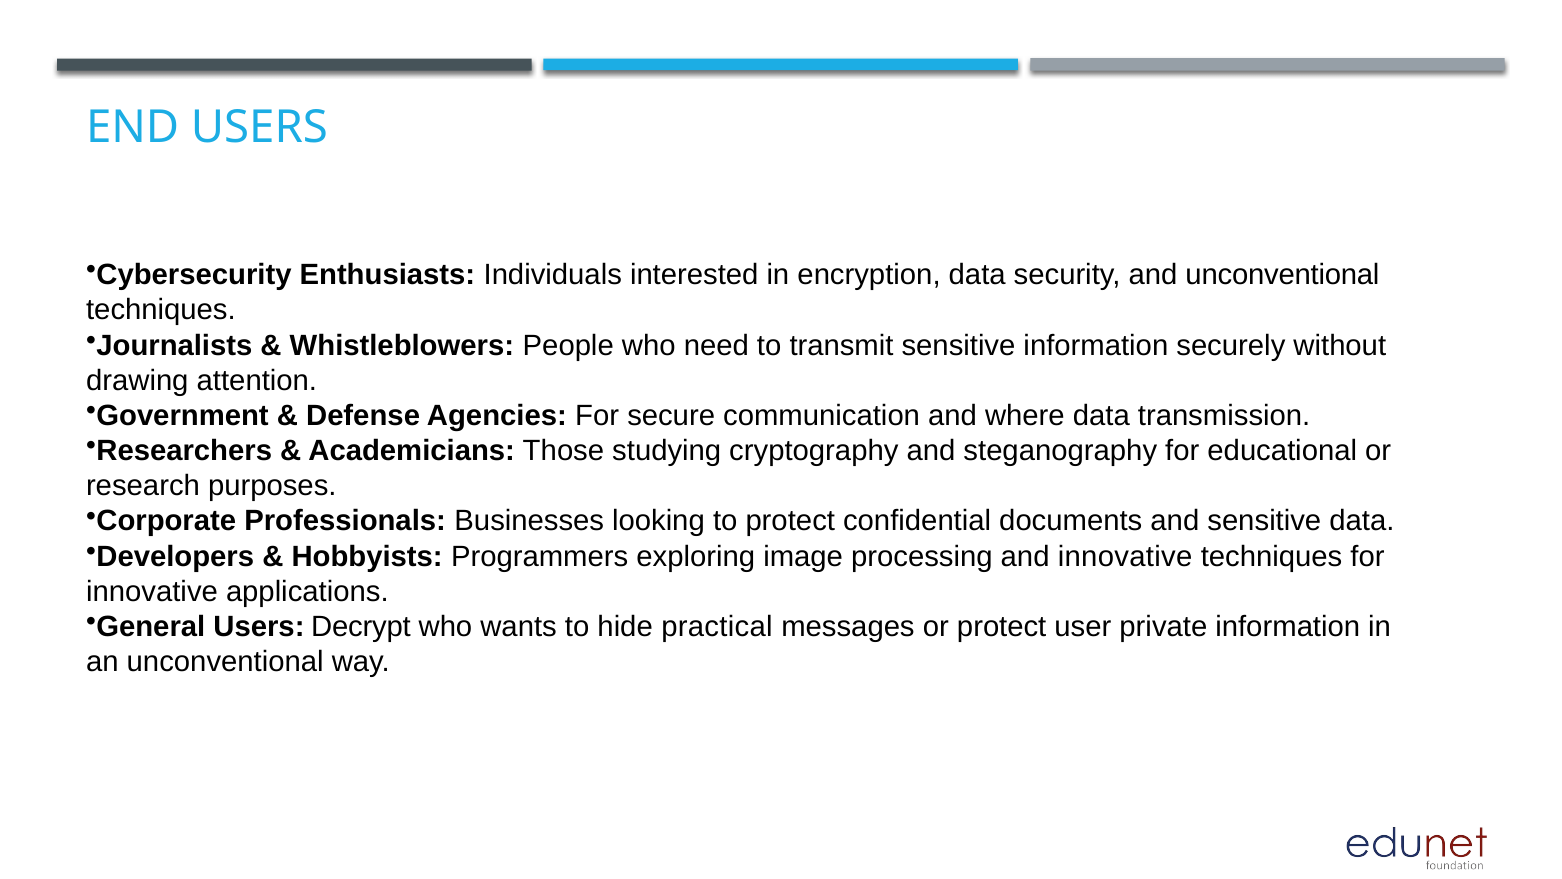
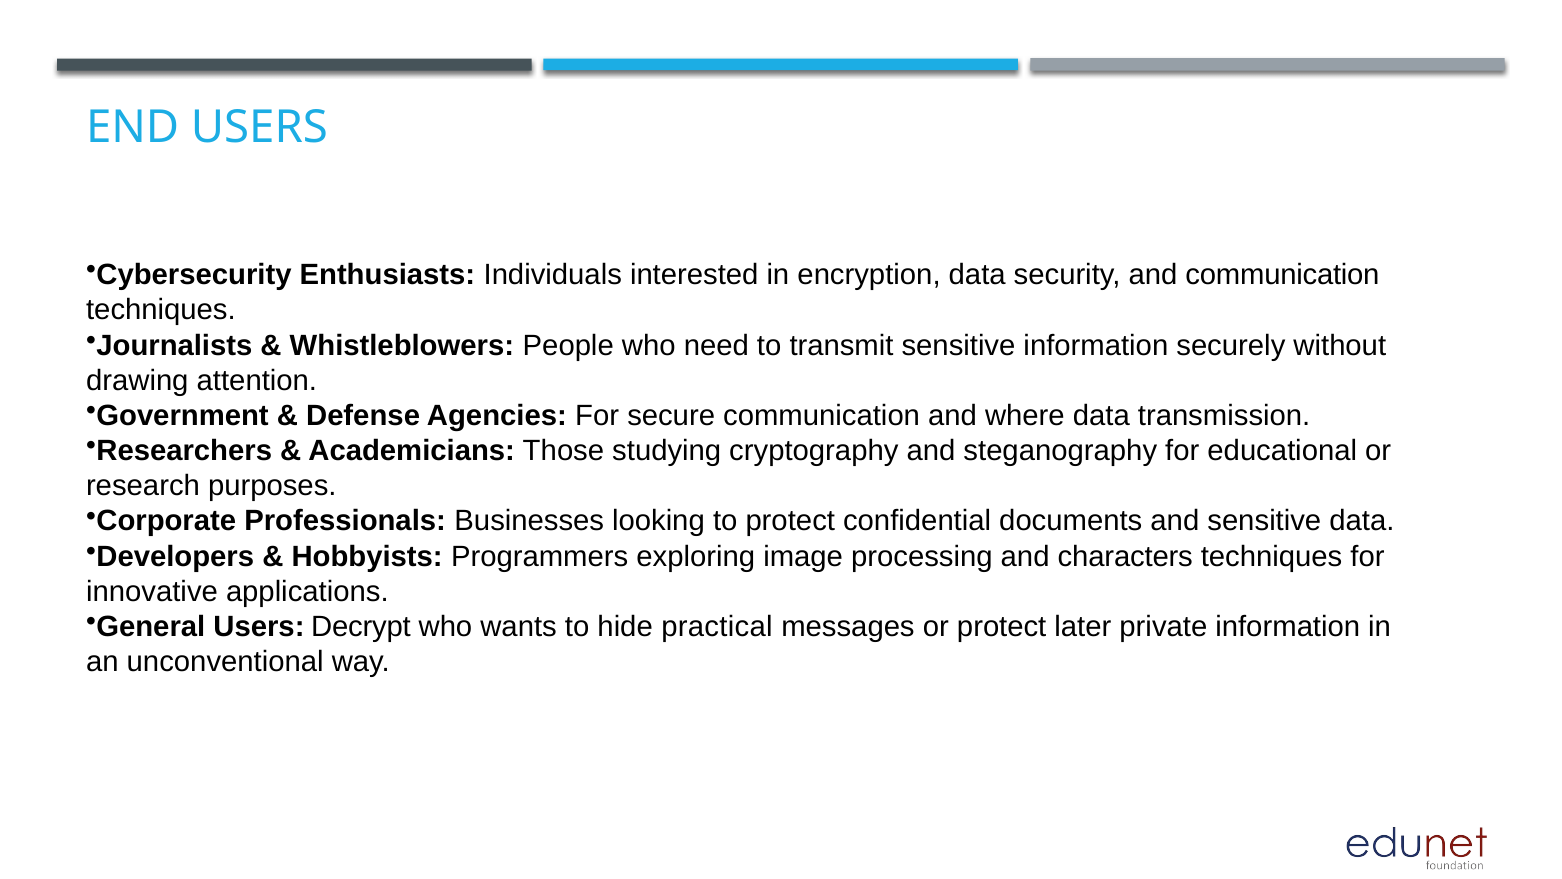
and unconventional: unconventional -> communication
and innovative: innovative -> characters
user: user -> later
